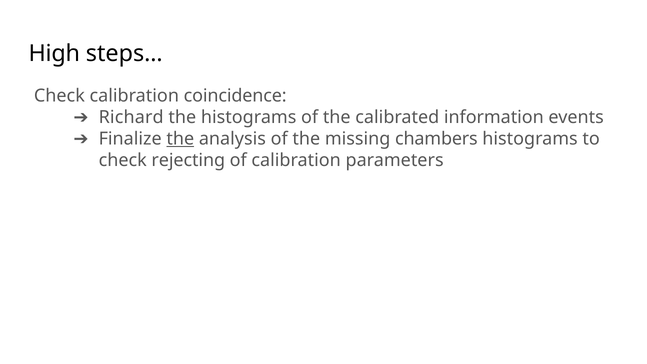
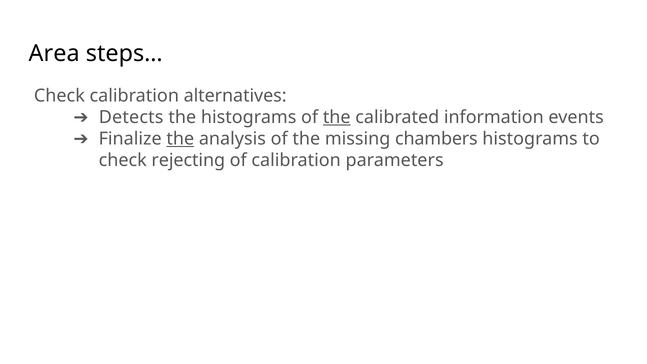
High: High -> Area
coincidence: coincidence -> alternatives
Richard: Richard -> Detects
the at (337, 117) underline: none -> present
